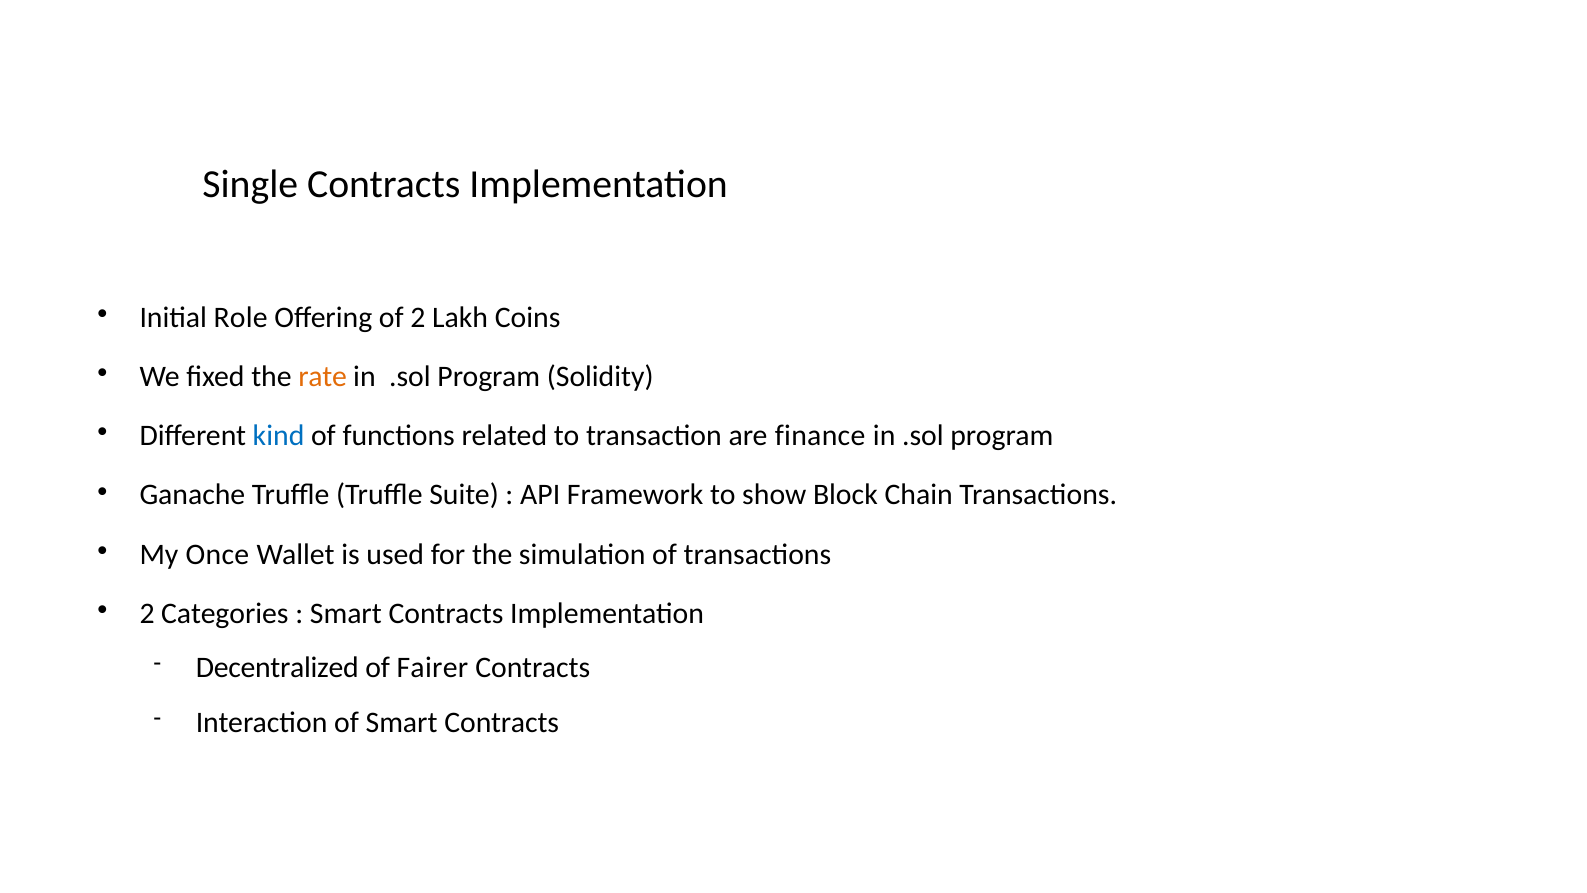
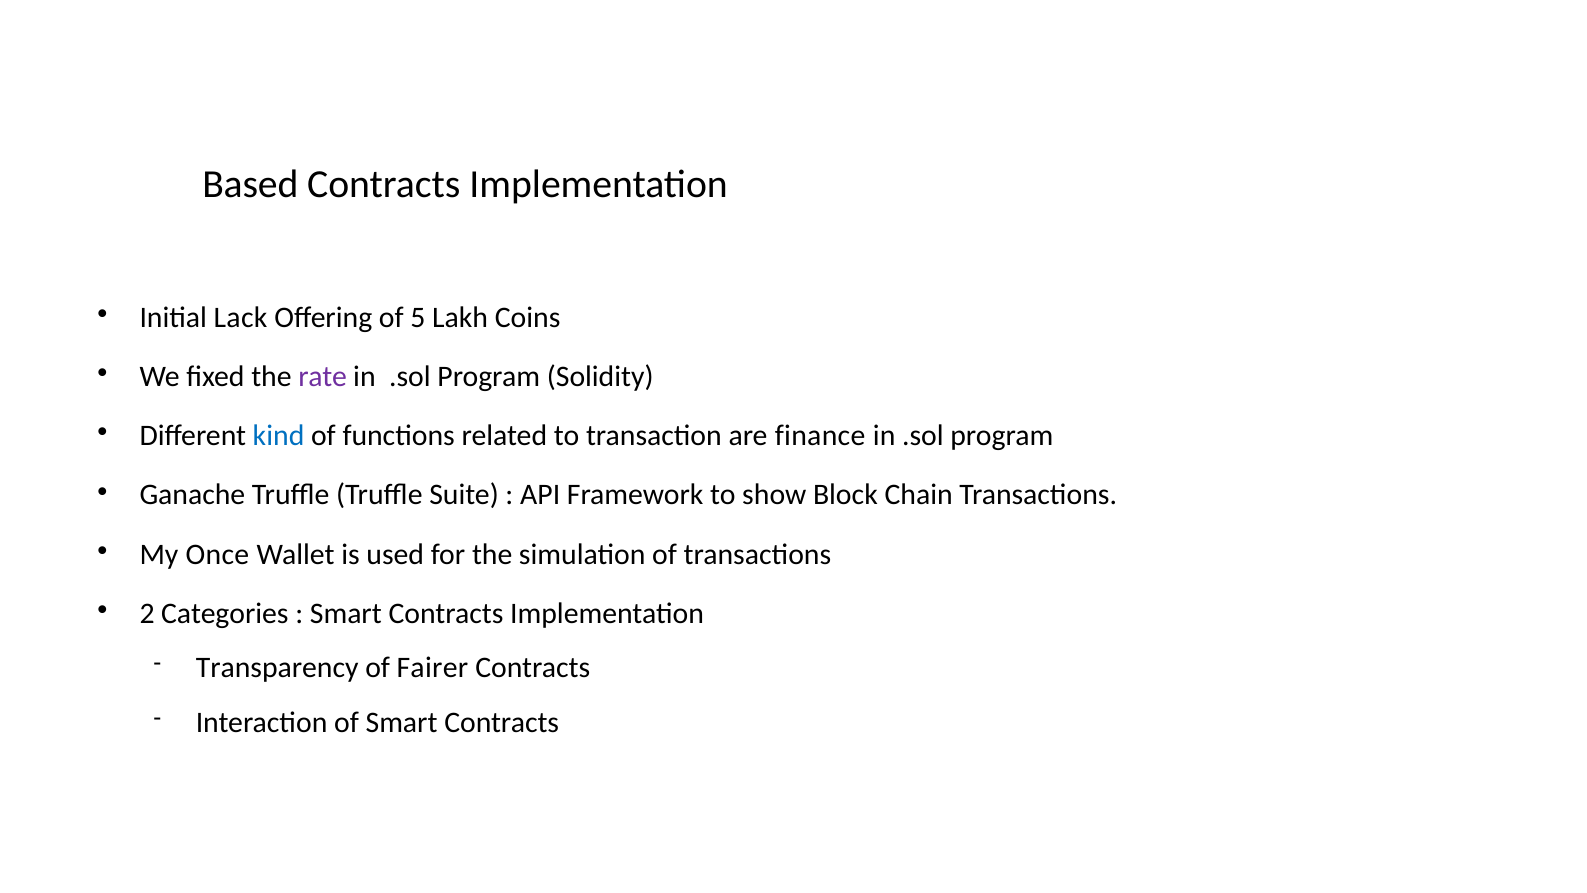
Single: Single -> Based
Role: Role -> Lack
of 2: 2 -> 5
rate colour: orange -> purple
Decentralized: Decentralized -> Transparency
